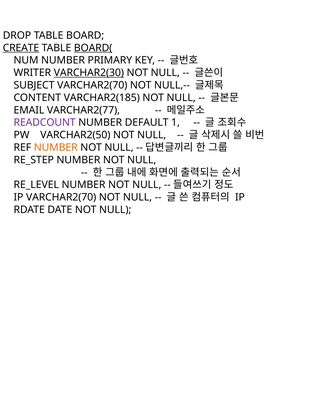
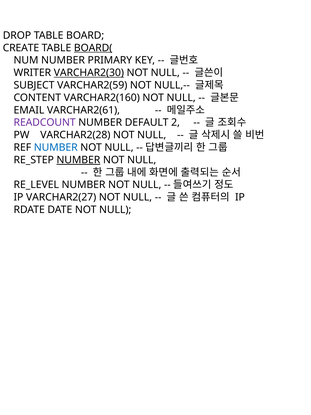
CREATE underline: present -> none
SUBJECT VARCHAR2(70: VARCHAR2(70 -> VARCHAR2(59
VARCHAR2(185: VARCHAR2(185 -> VARCHAR2(160
VARCHAR2(77: VARCHAR2(77 -> VARCHAR2(61
1: 1 -> 2
VARCHAR2(50: VARCHAR2(50 -> VARCHAR2(28
NUMBER at (56, 147) colour: orange -> blue
NUMBER at (78, 160) underline: none -> present
IP VARCHAR2(70: VARCHAR2(70 -> VARCHAR2(27
